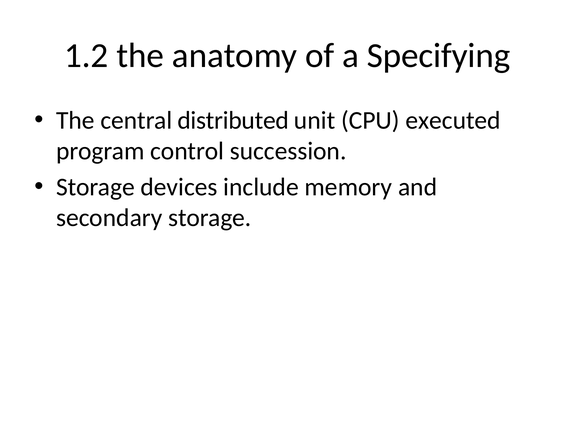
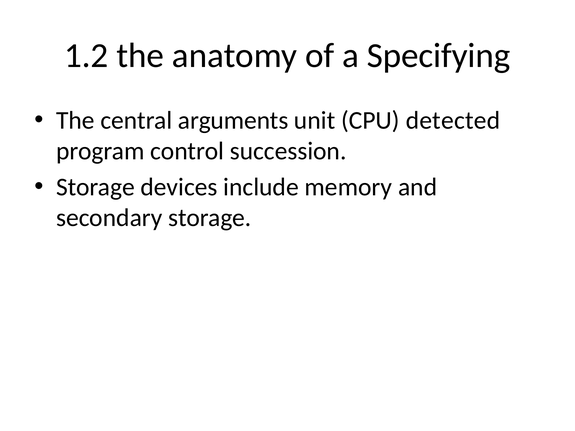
distributed: distributed -> arguments
executed: executed -> detected
